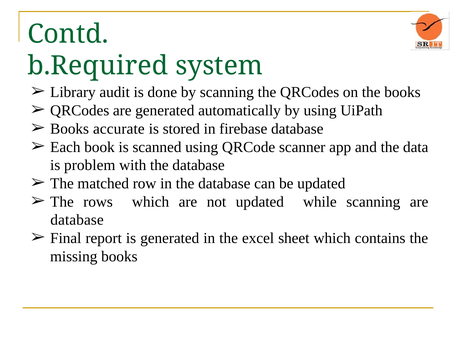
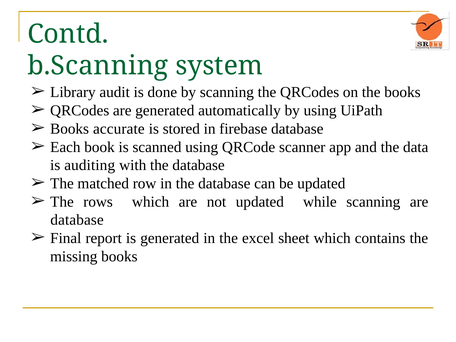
b.Required: b.Required -> b.Scanning
problem: problem -> auditing
